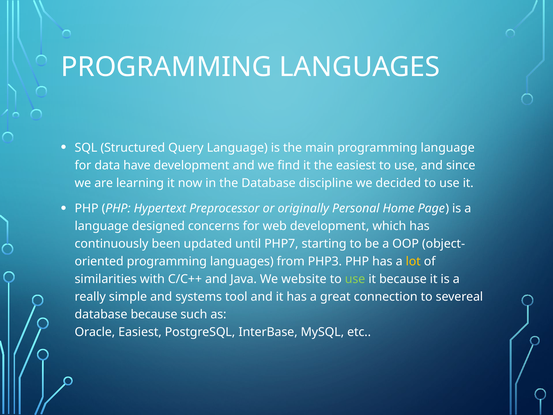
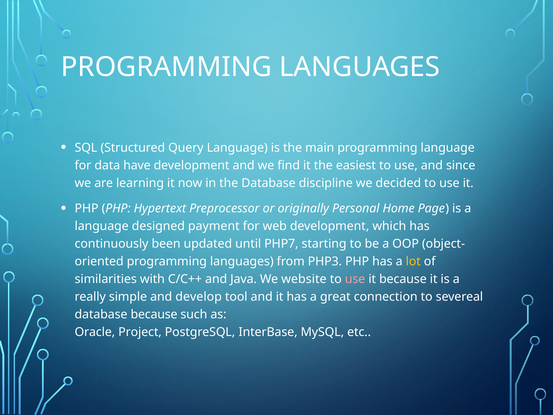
concerns: concerns -> payment
use at (355, 279) colour: light green -> pink
systems: systems -> develop
Oracle Easiest: Easiest -> Project
